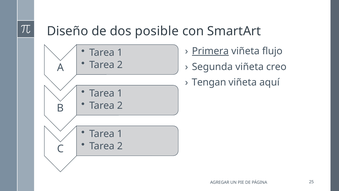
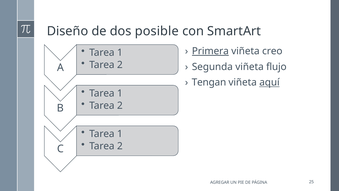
flujo: flujo -> creo
creo: creo -> flujo
aquí underline: none -> present
